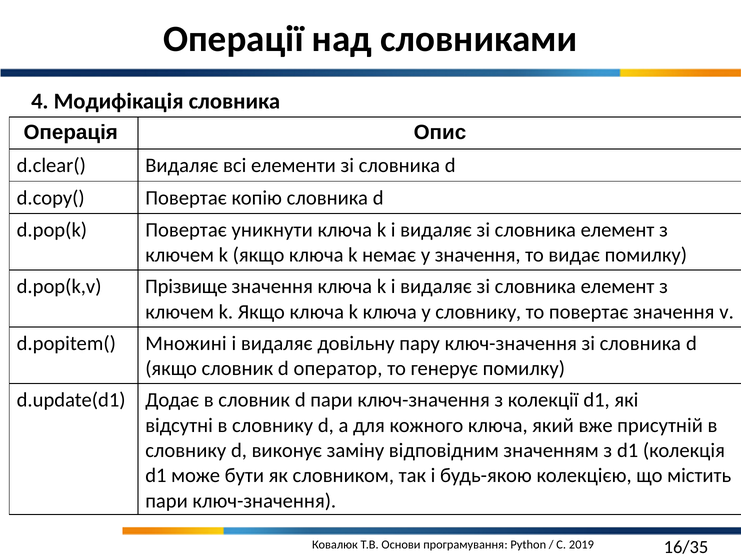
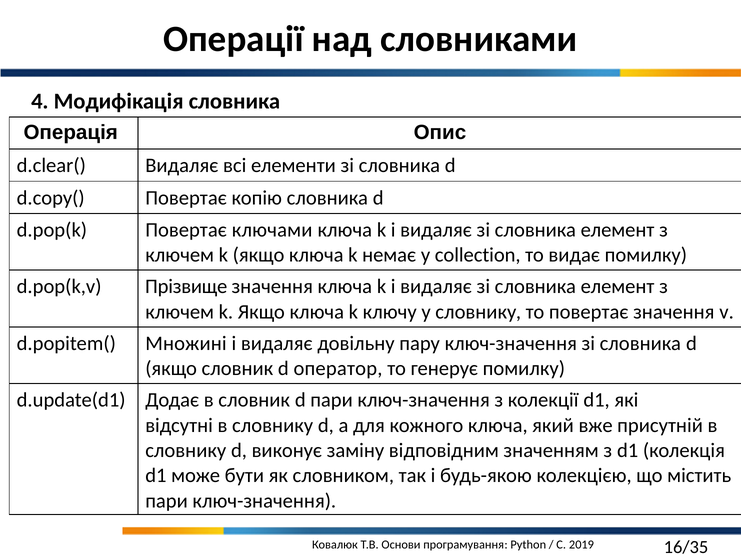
уникнути: уникнути -> ключами
у значення: значення -> collection
k ключа: ключа -> ключу
